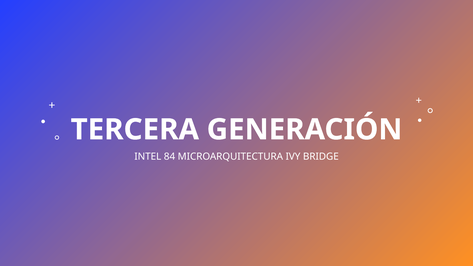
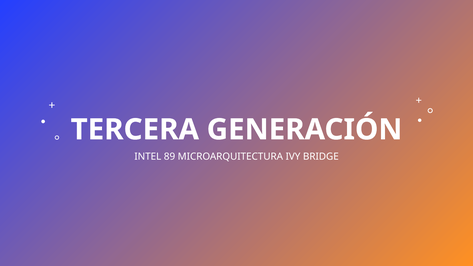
84: 84 -> 89
